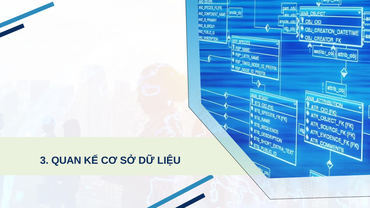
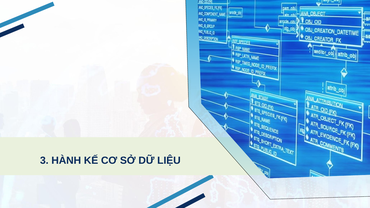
QUAN: QUAN -> HÀNH
